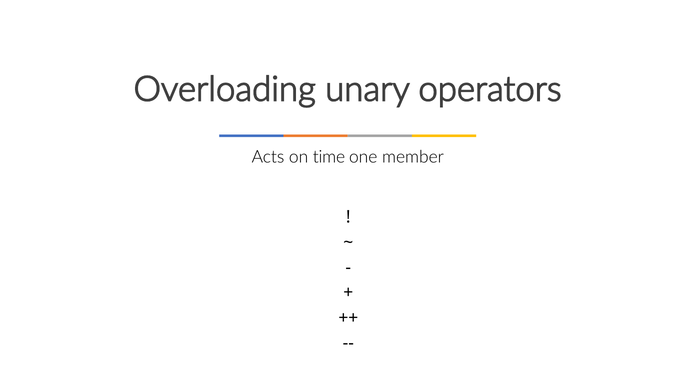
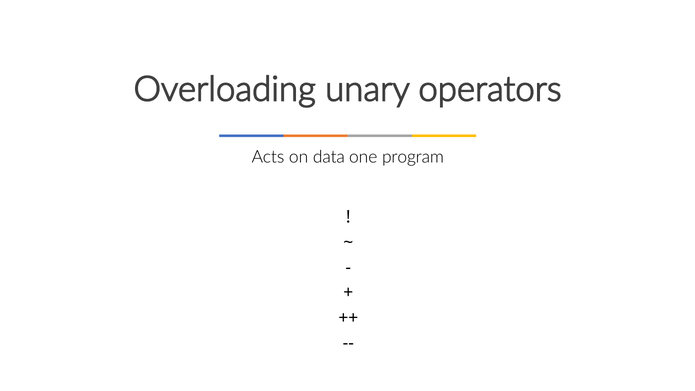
time: time -> data
member: member -> program
